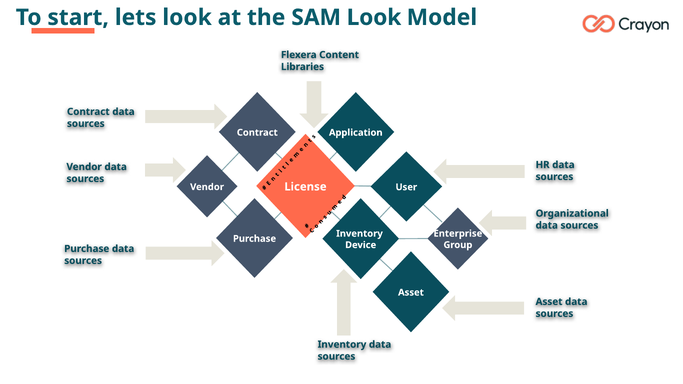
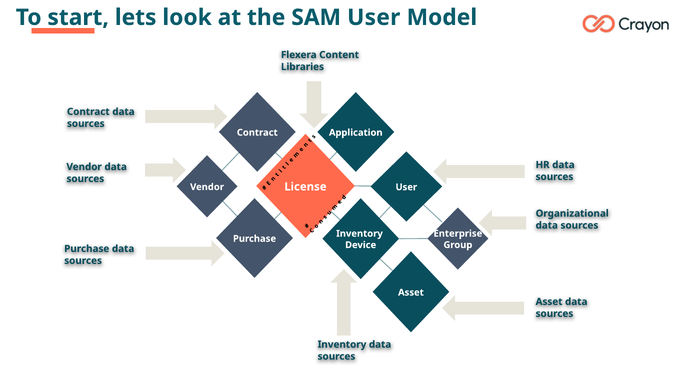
SAM Look: Look -> User
